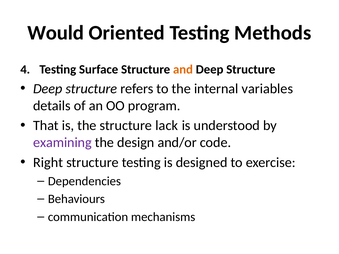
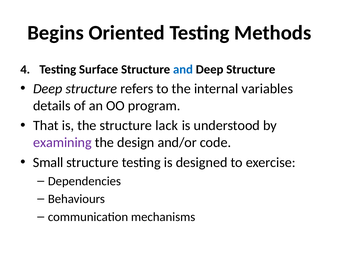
Would: Would -> Begins
and colour: orange -> blue
Right: Right -> Small
